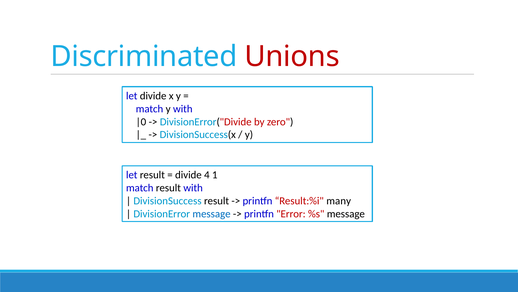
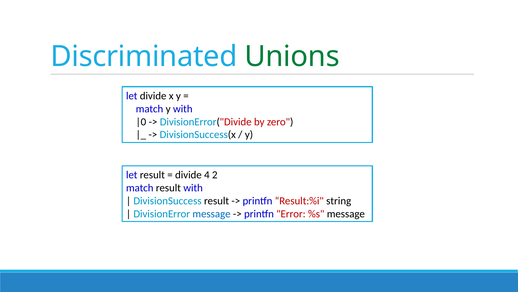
Unions colour: red -> green
1: 1 -> 2
many: many -> string
